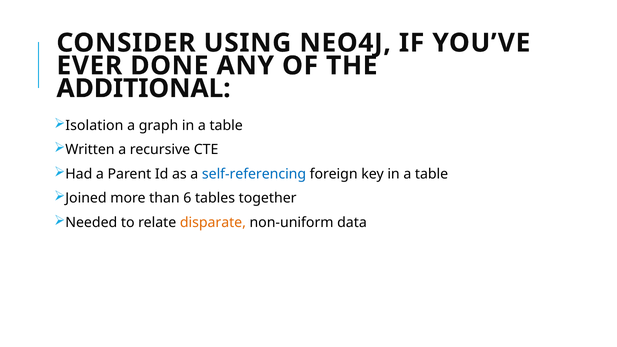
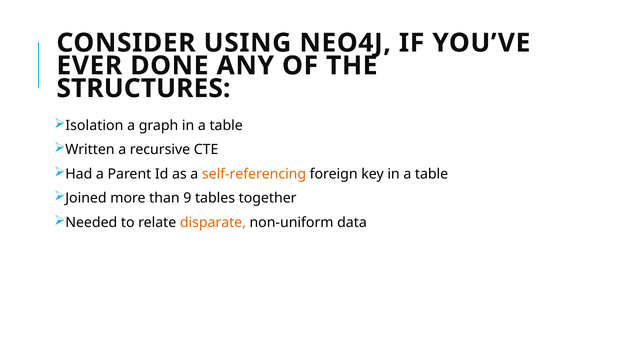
ADDITIONAL: ADDITIONAL -> STRUCTURES
self-referencing colour: blue -> orange
6: 6 -> 9
